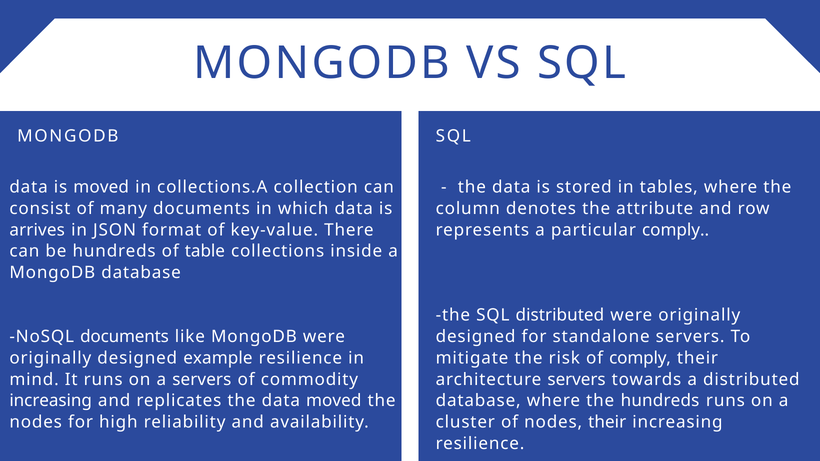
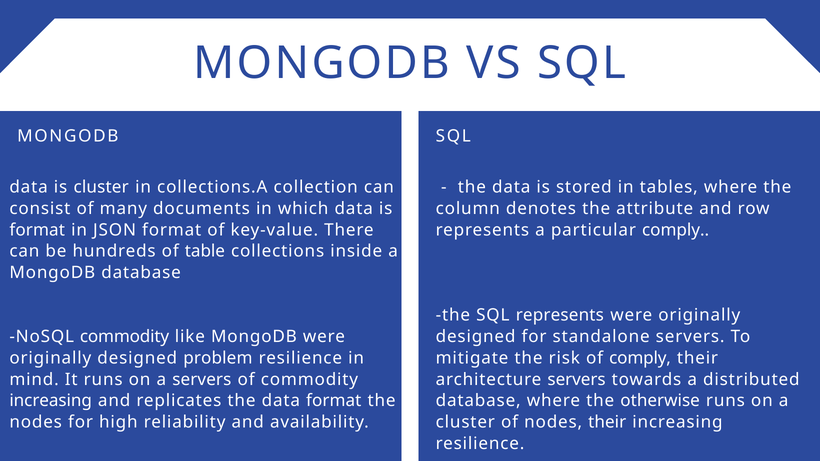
is moved: moved -> cluster
arrives at (37, 230): arrives -> format
SQL distributed: distributed -> represents
NoSQL documents: documents -> commodity
example: example -> problem
data moved: moved -> format
the hundreds: hundreds -> otherwise
